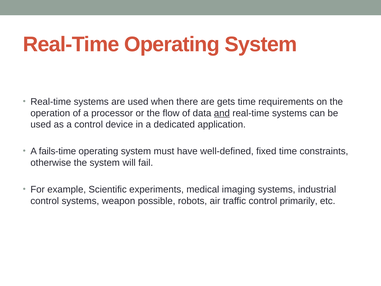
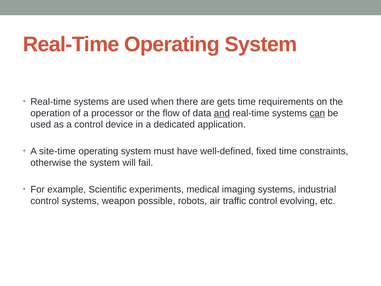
can underline: none -> present
fails-time: fails-time -> site-time
primarily: primarily -> evolving
